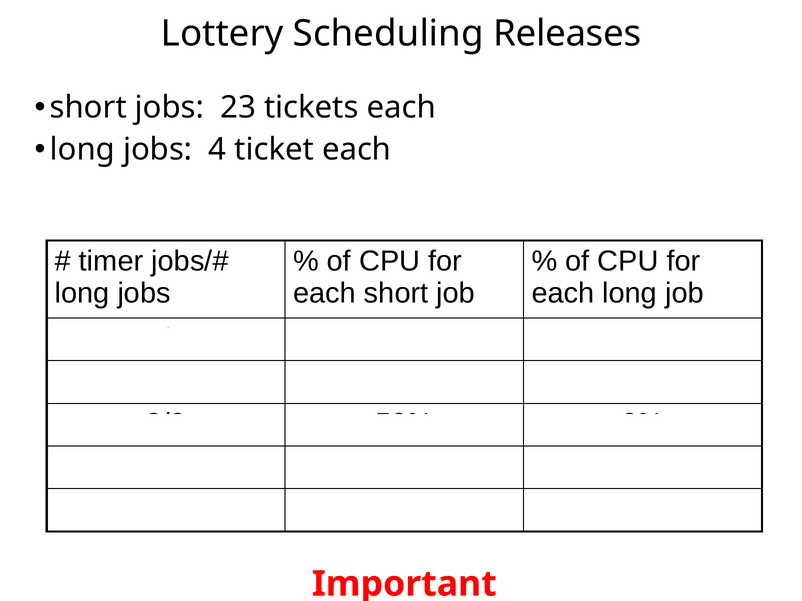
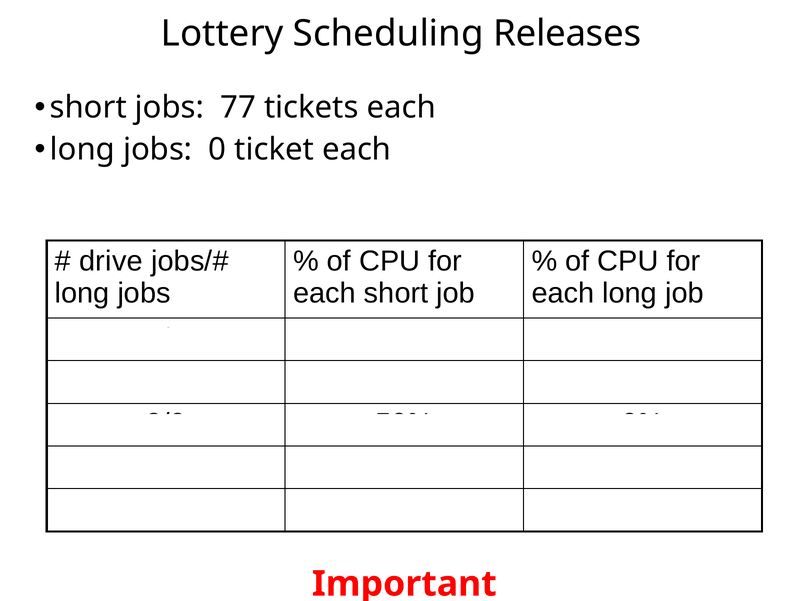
23: 23 -> 77
4: 4 -> 0
timer: timer -> drive
